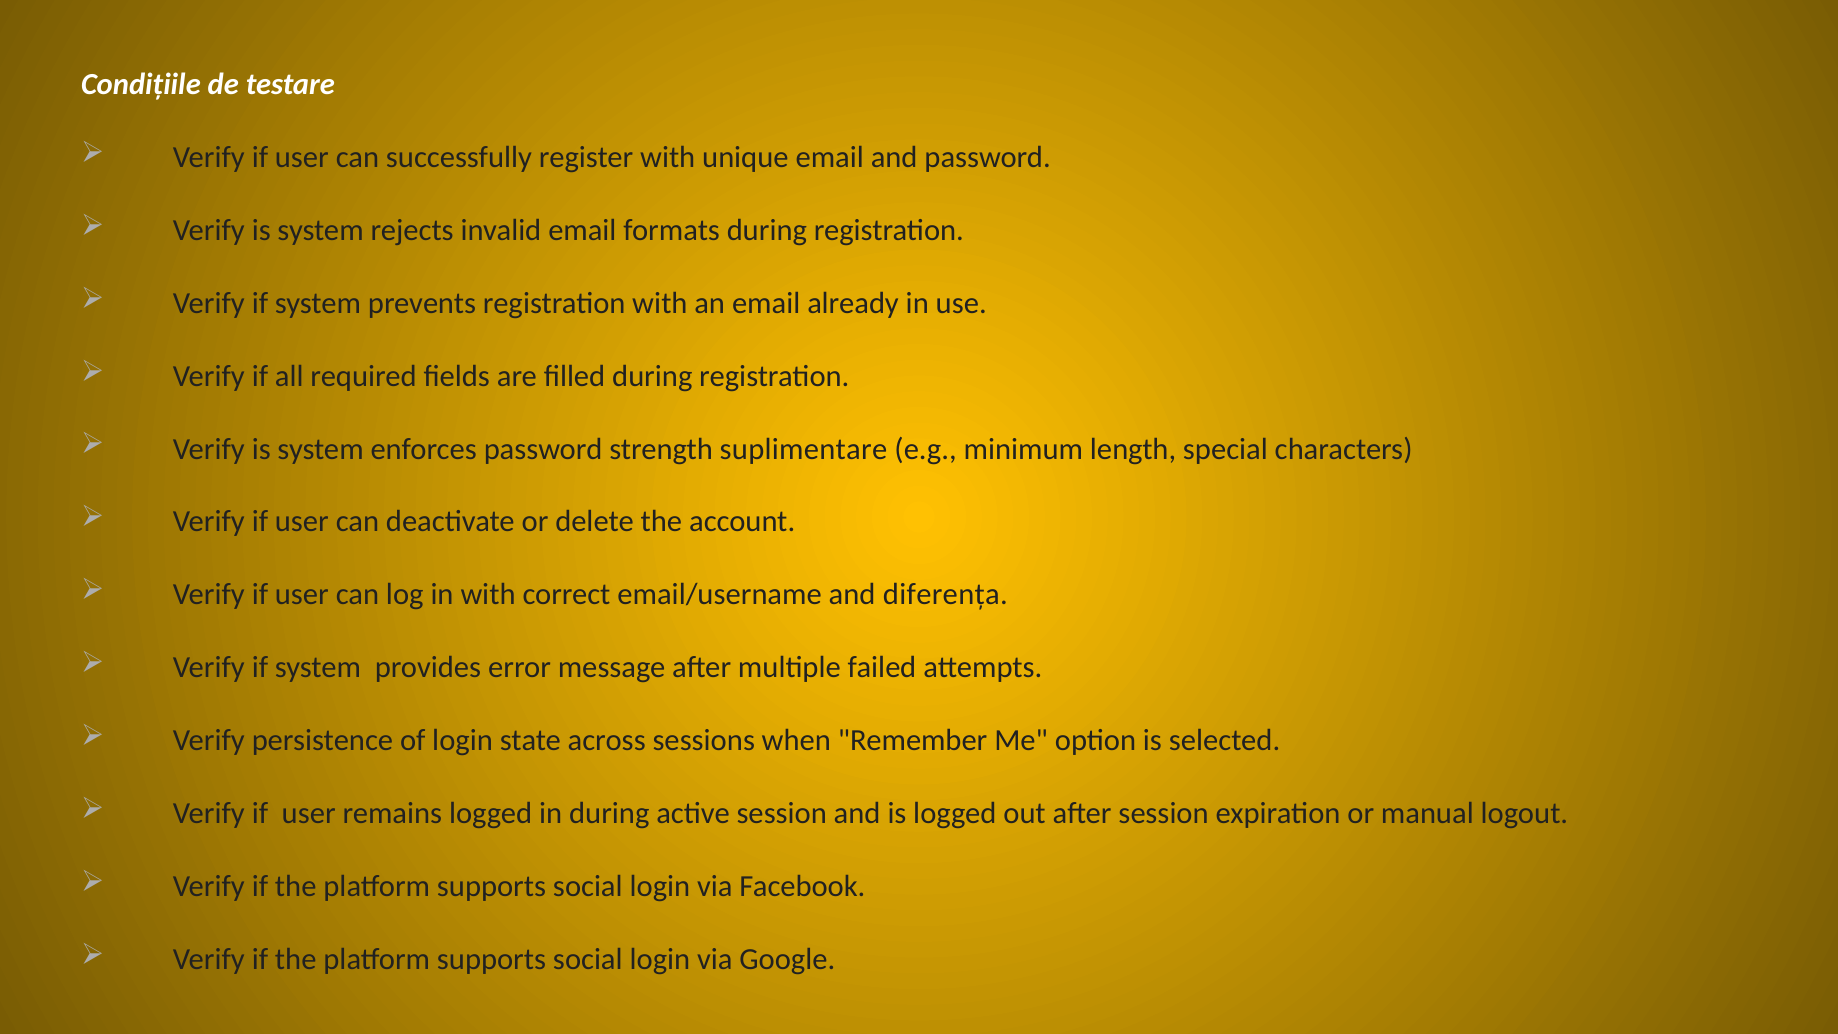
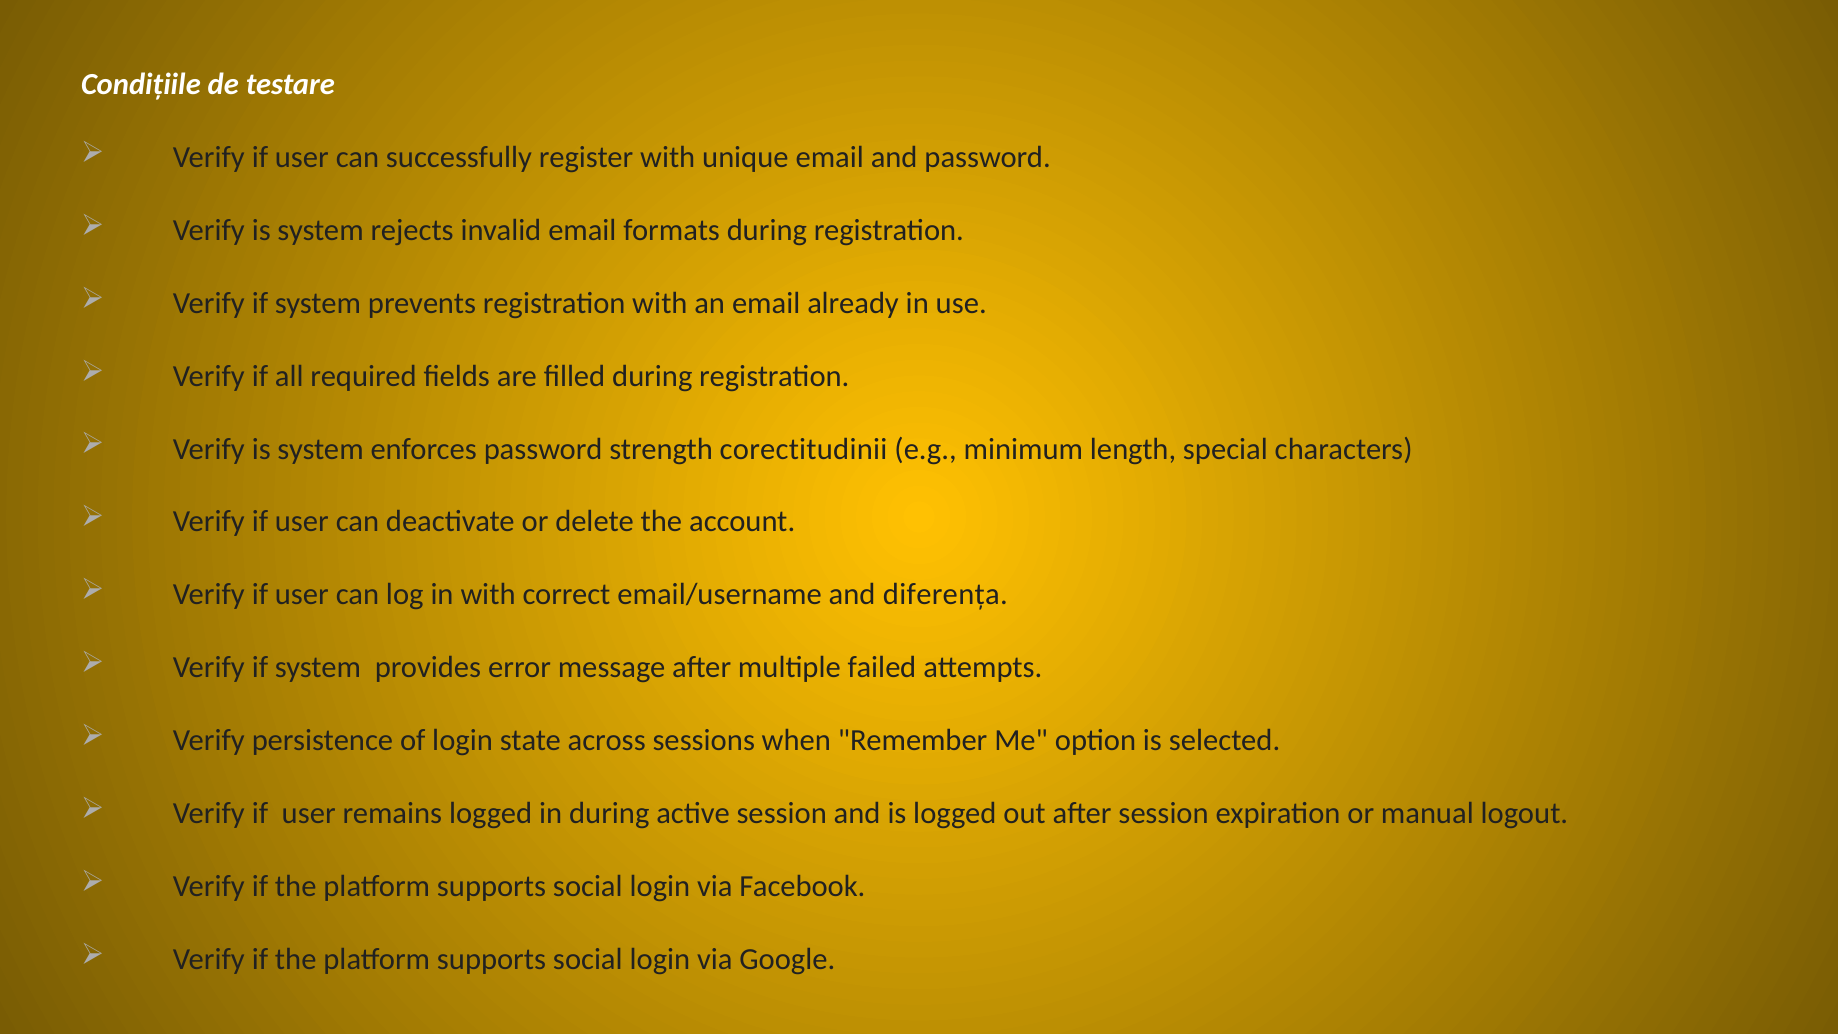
suplimentare: suplimentare -> corectitudinii
